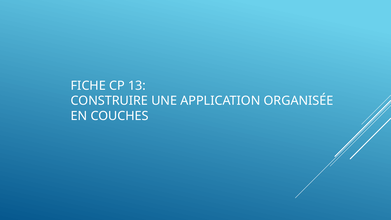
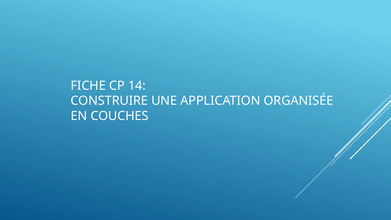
13: 13 -> 14
